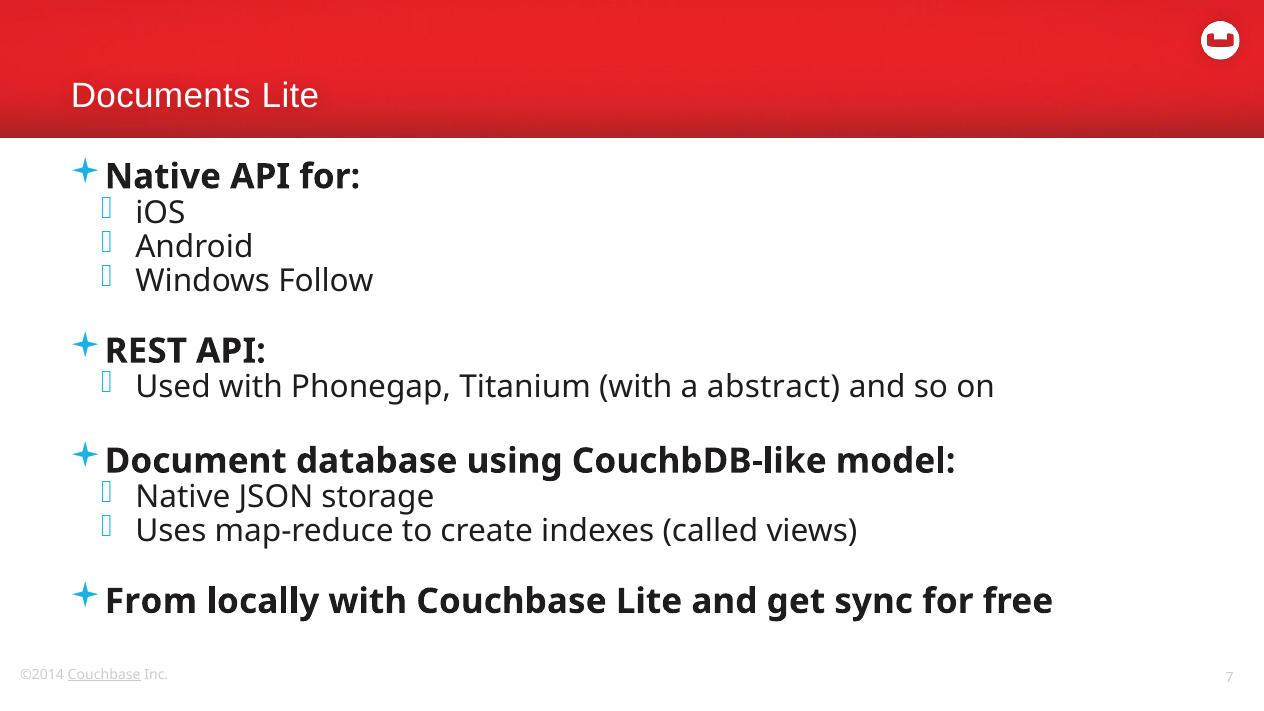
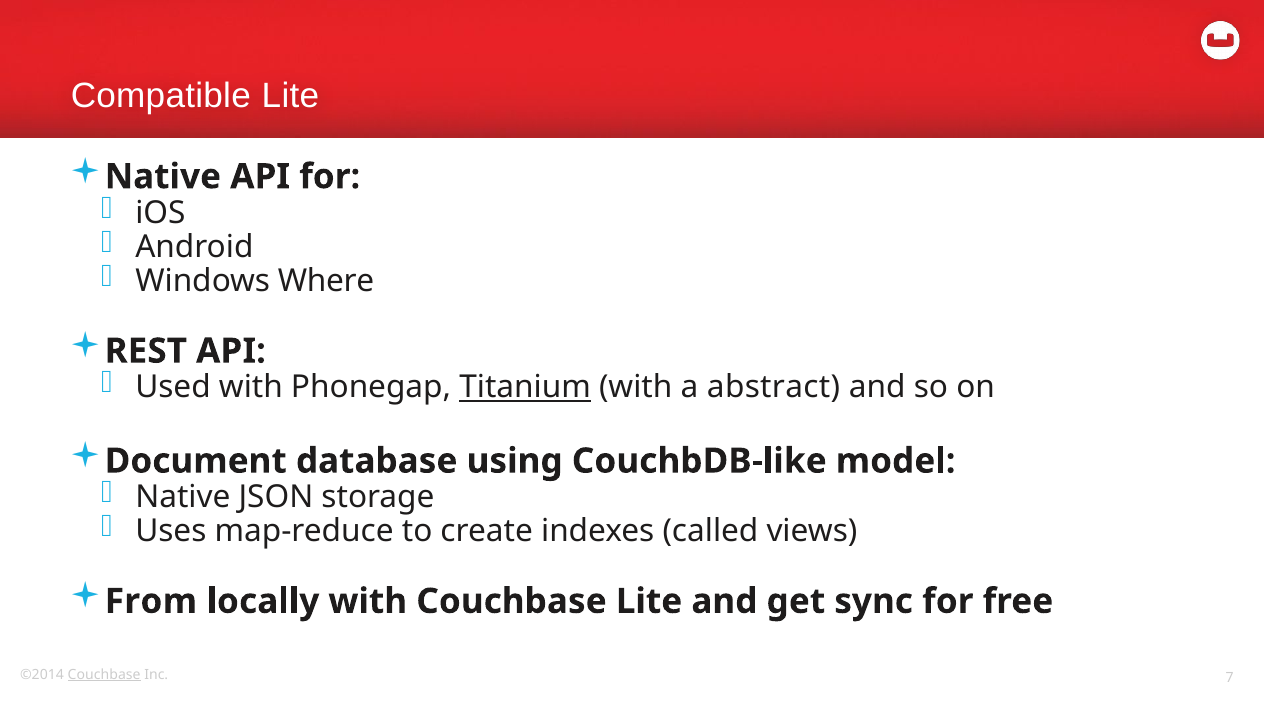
Documents: Documents -> Compatible
Follow: Follow -> Where
Titanium underline: none -> present
